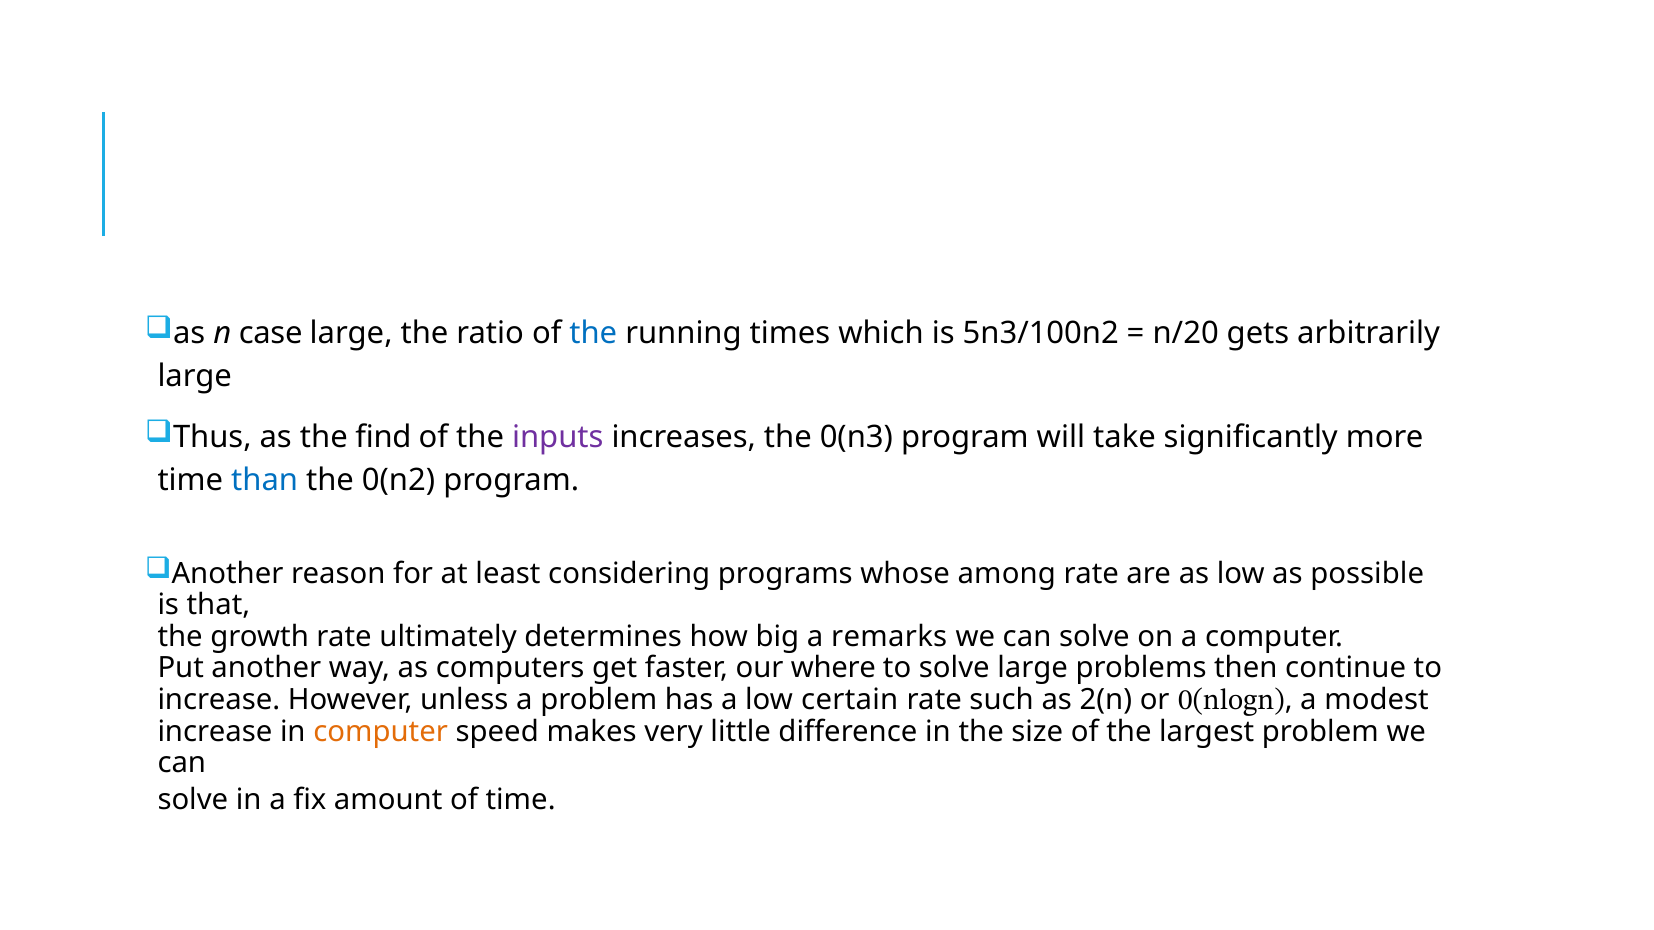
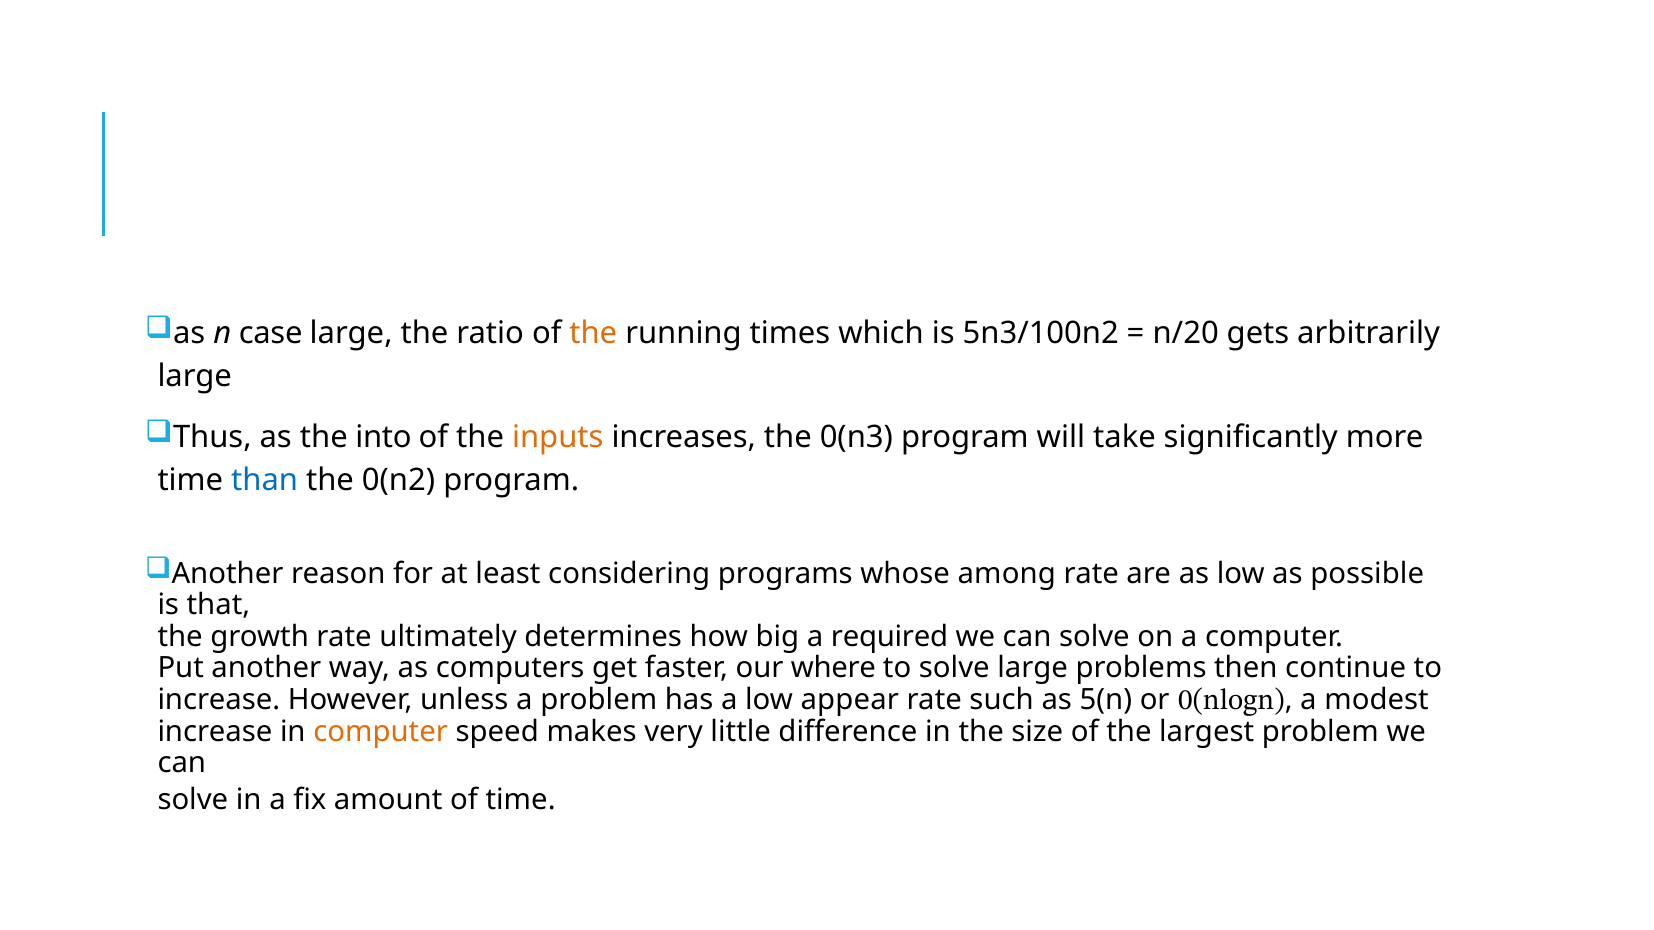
the at (593, 333) colour: blue -> orange
find: find -> into
inputs colour: purple -> orange
remarks: remarks -> required
certain: certain -> appear
2(n: 2(n -> 5(n
